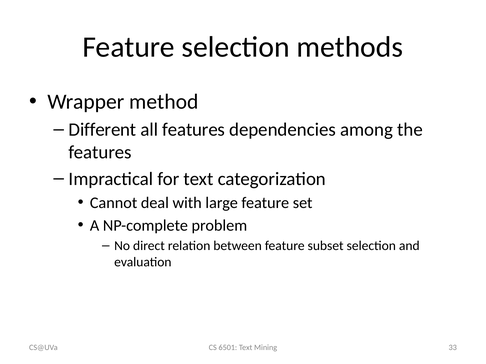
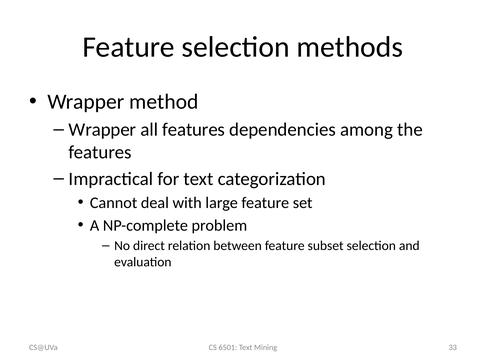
Different at (102, 130): Different -> Wrapper
